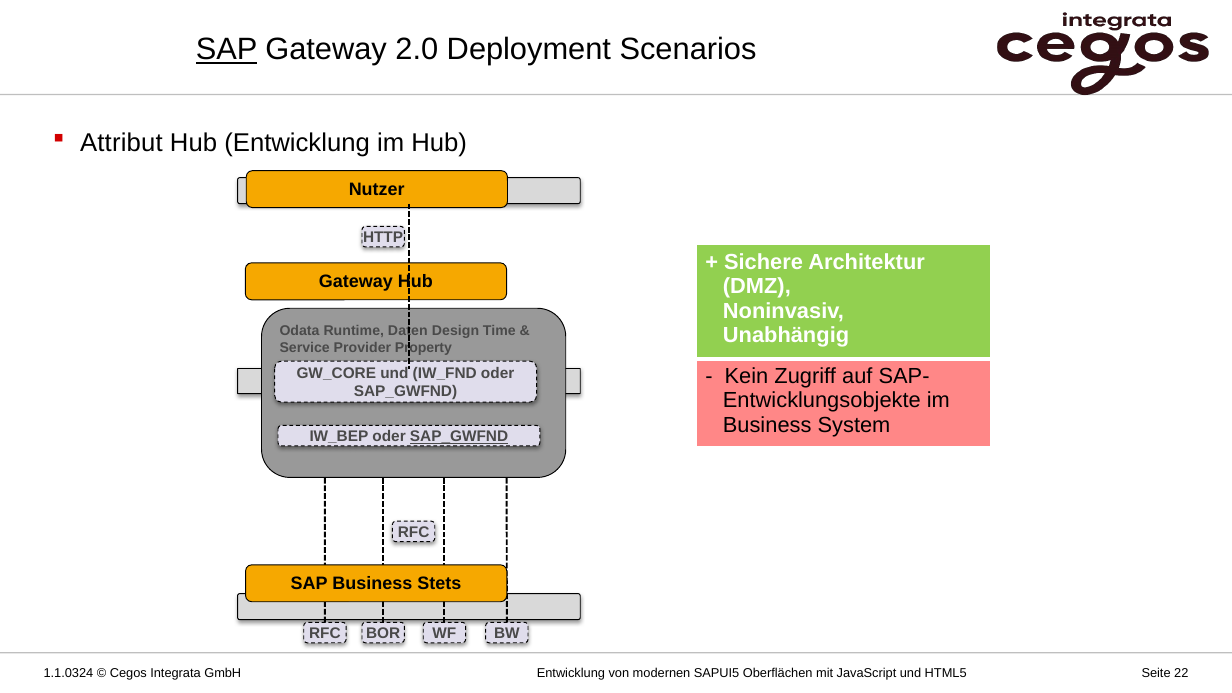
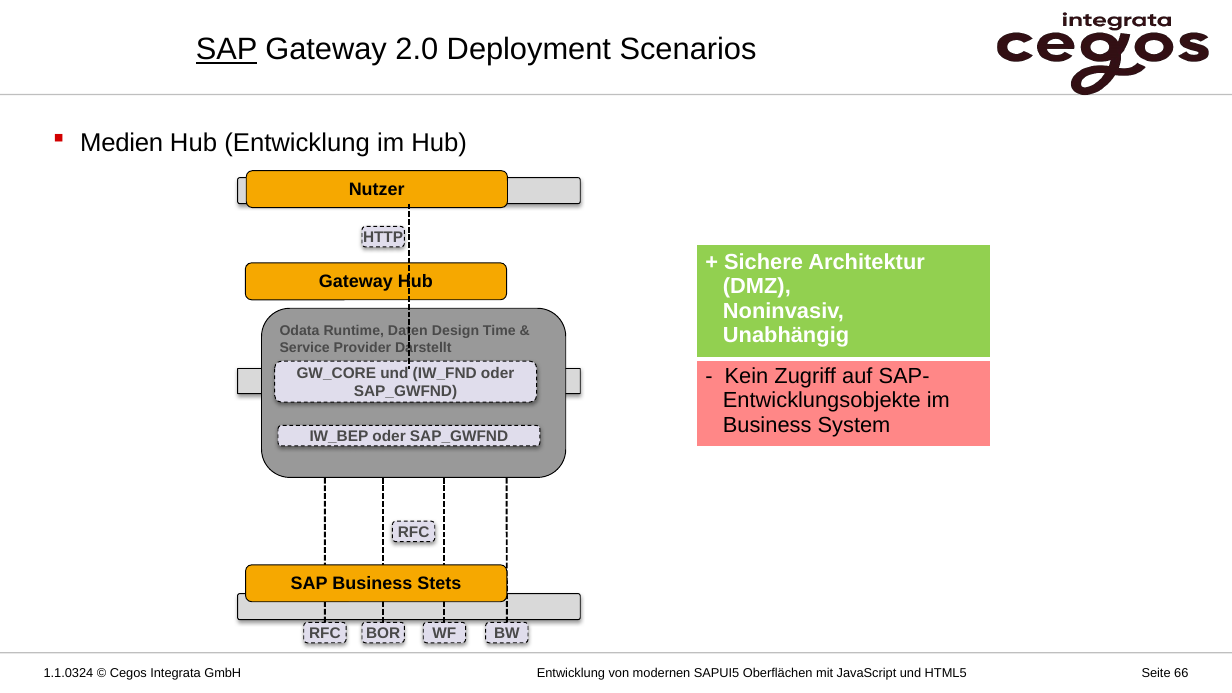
Attribut: Attribut -> Medien
Property: Property -> Darstellt
SAP_GWFND at (459, 437) underline: present -> none
22: 22 -> 66
